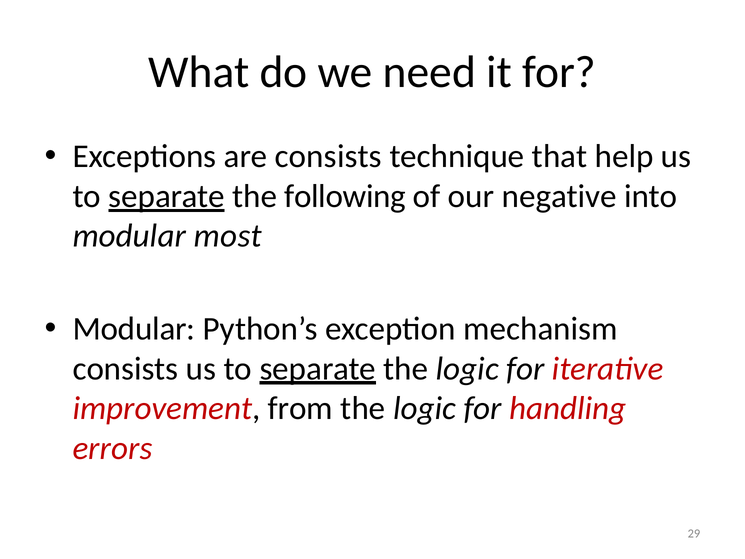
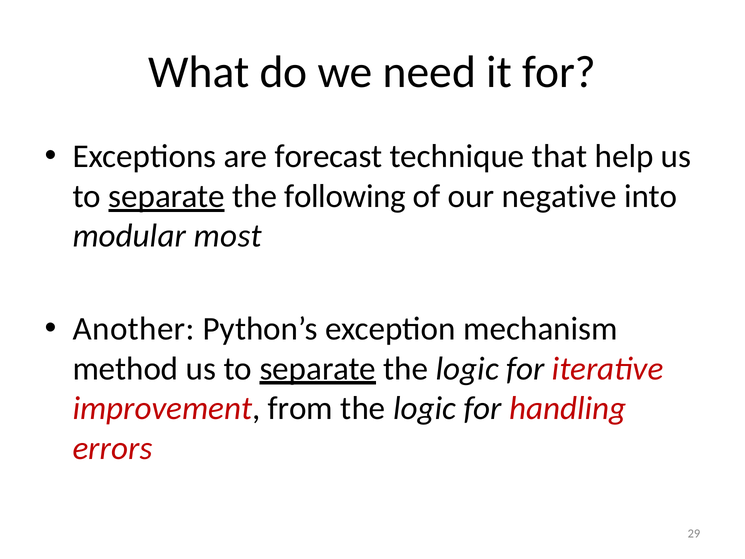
are consists: consists -> forecast
Modular at (134, 329): Modular -> Another
consists at (126, 368): consists -> method
